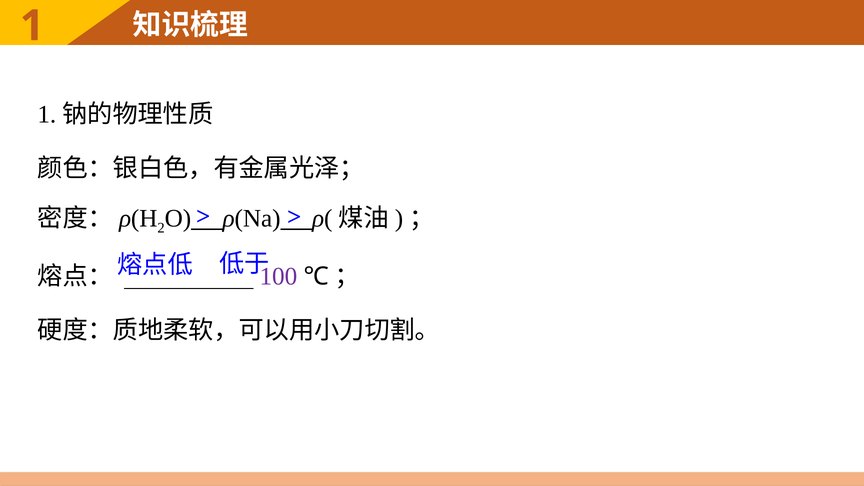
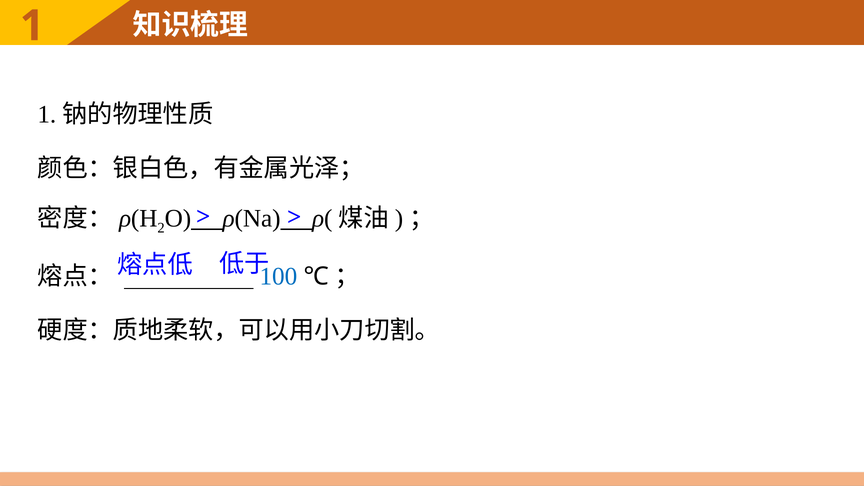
100 colour: purple -> blue
